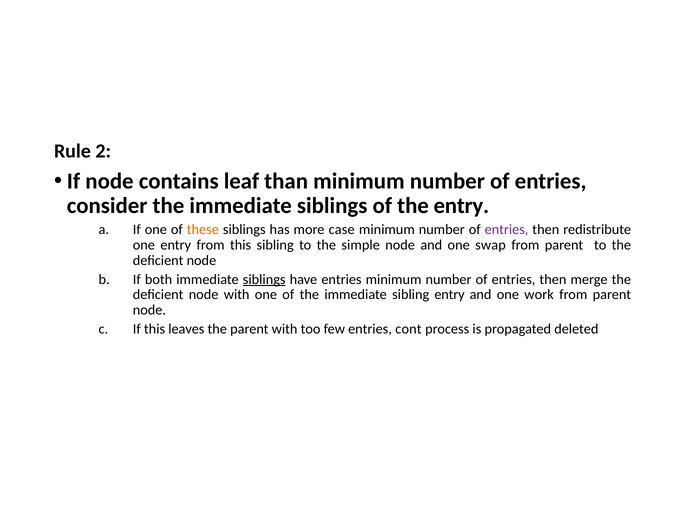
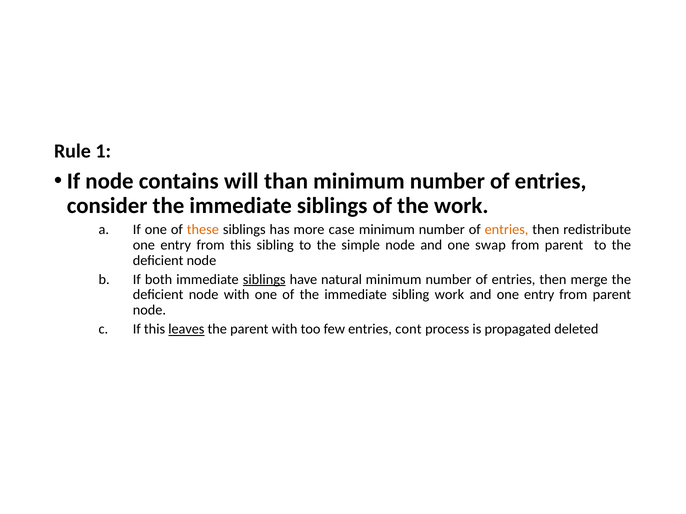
2: 2 -> 1
leaf: leaf -> will
the entry: entry -> work
entries at (507, 230) colour: purple -> orange
have entries: entries -> natural
sibling entry: entry -> work
and one work: work -> entry
leaves underline: none -> present
